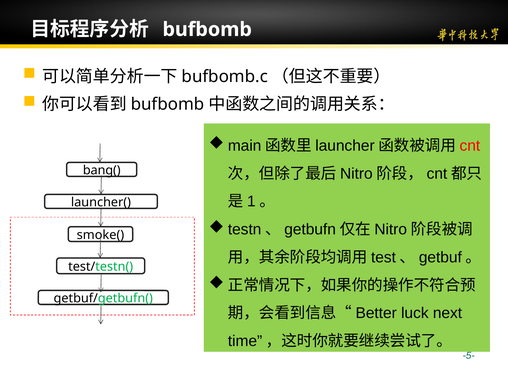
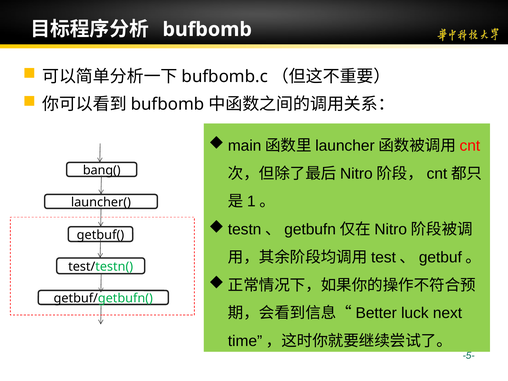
smoke(: smoke( -> getbuf(
